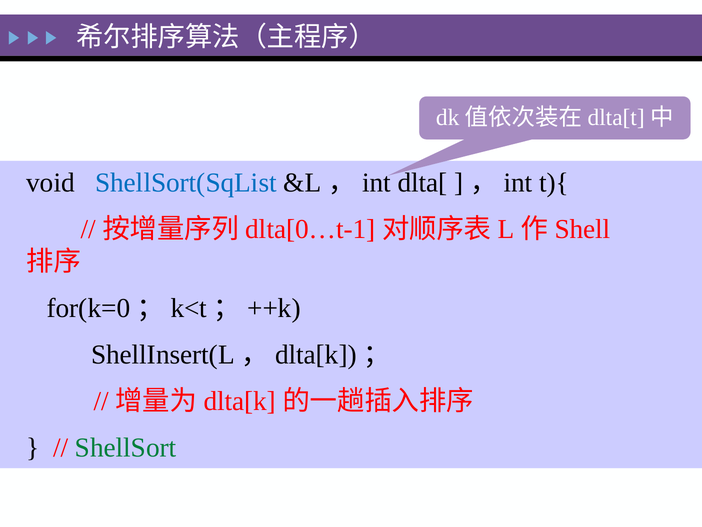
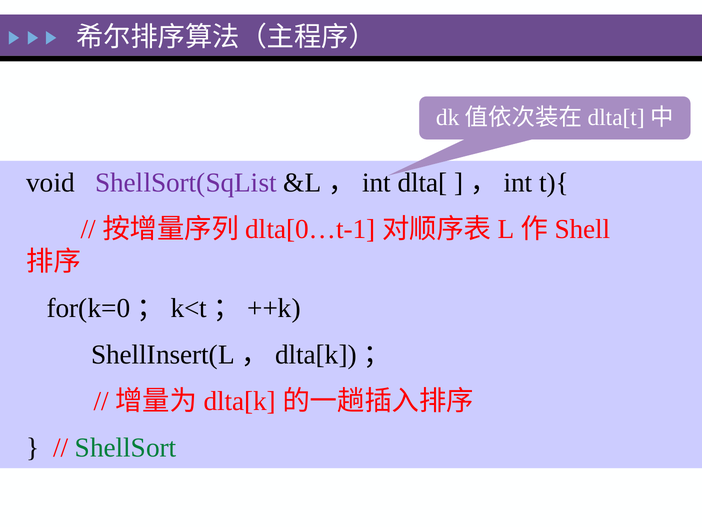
ShellSort(SqList colour: blue -> purple
